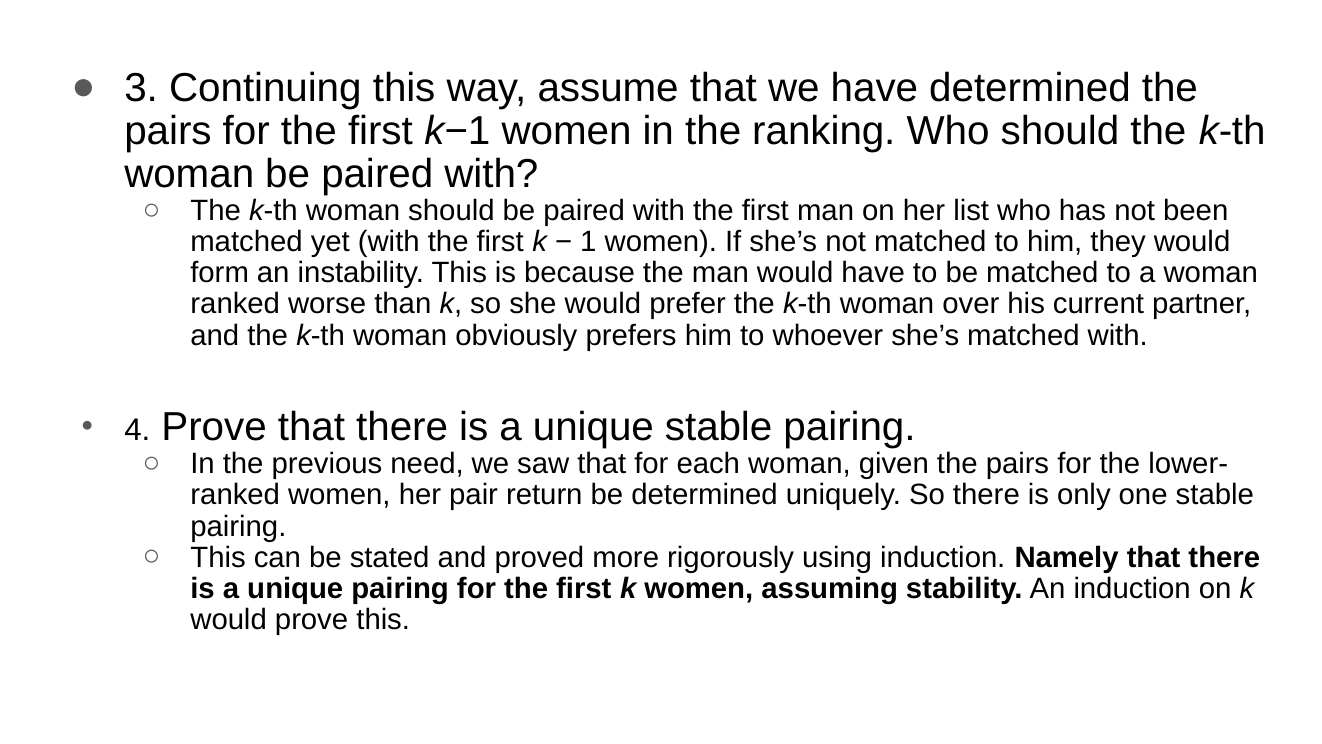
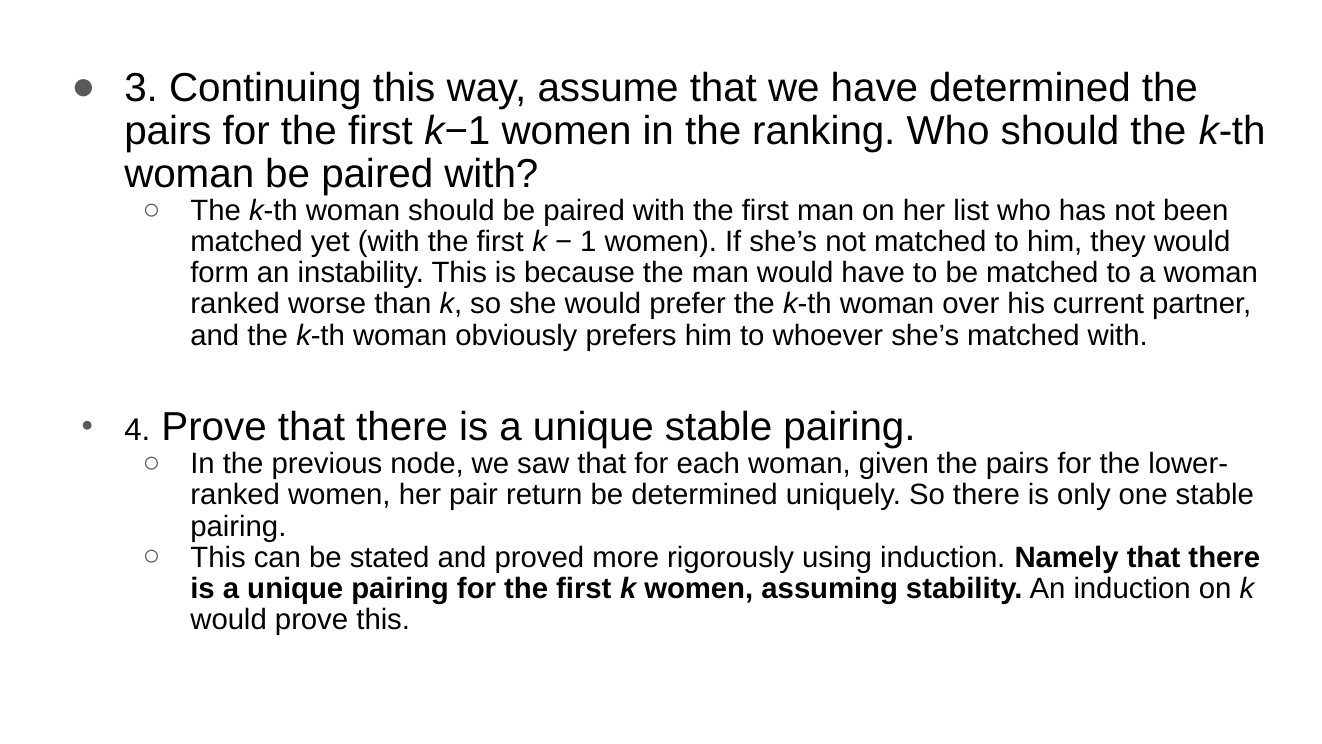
need: need -> node
